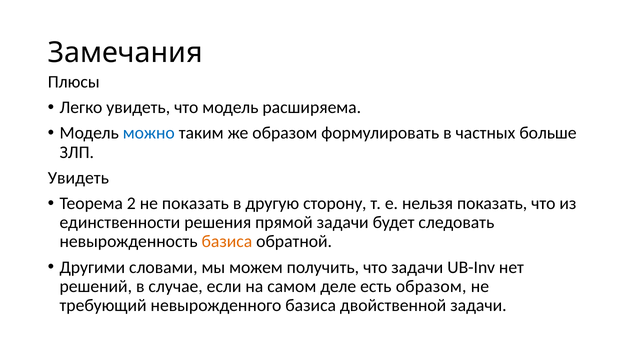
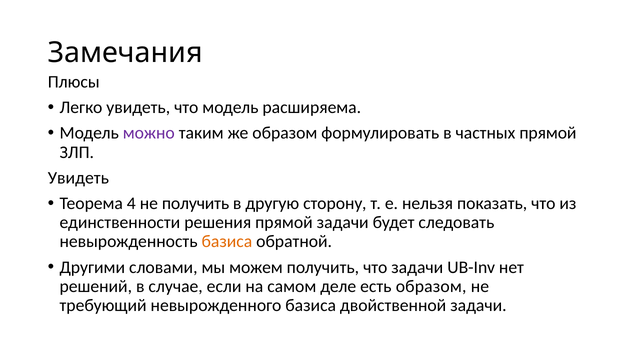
можно colour: blue -> purple
частных больше: больше -> прямой
2: 2 -> 4
не показать: показать -> получить
